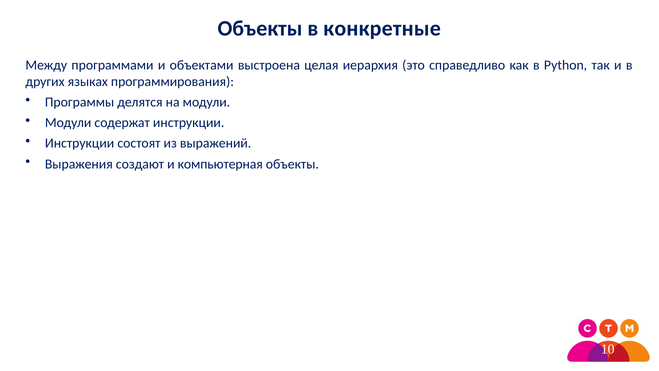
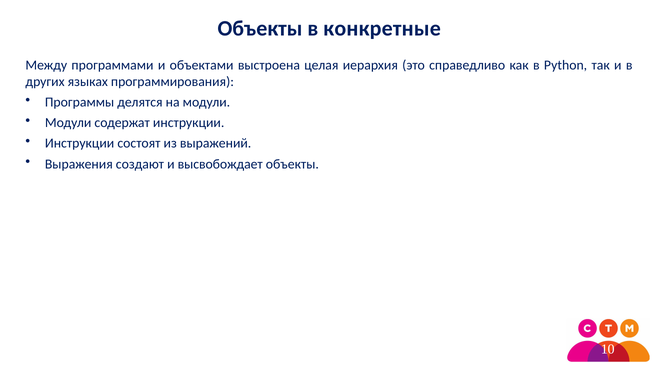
компьютерная: компьютерная -> высвобождает
